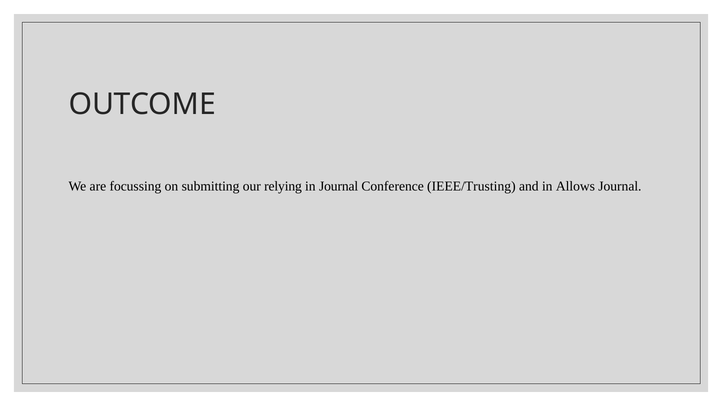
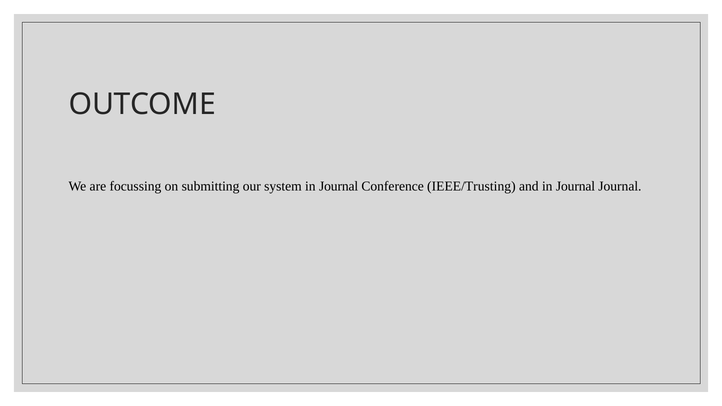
relying: relying -> system
and in Allows: Allows -> Journal
